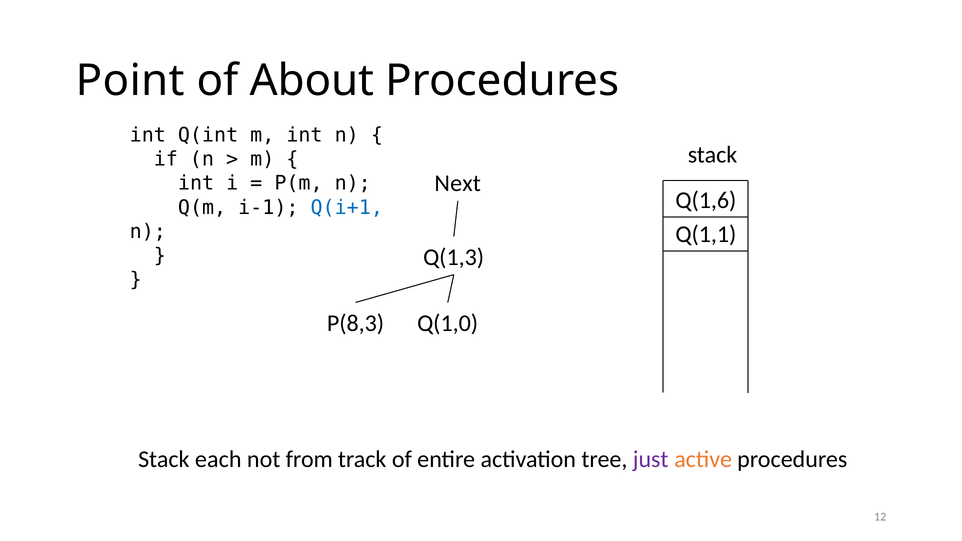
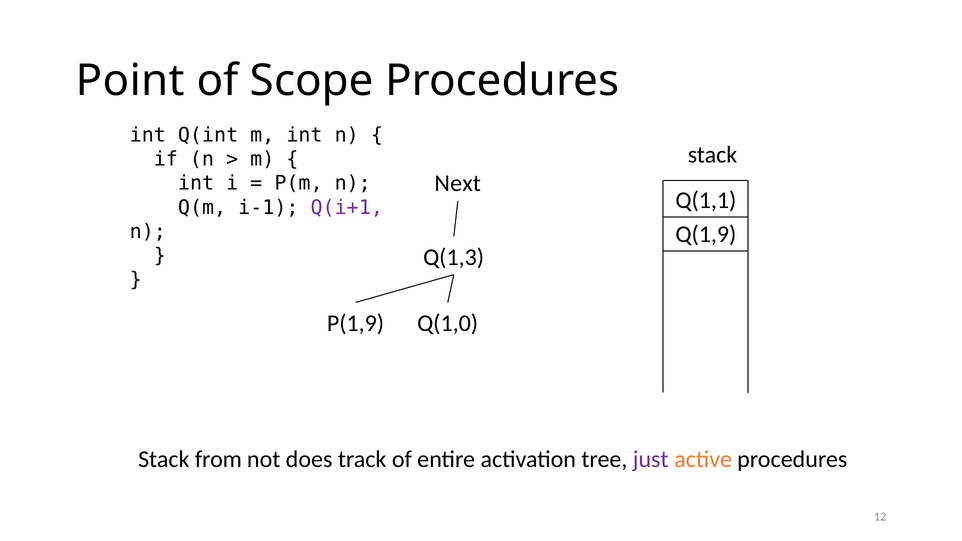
About: About -> Scope
Q(1,6: Q(1,6 -> Q(1,1
Q(i+1 colour: blue -> purple
Q(1,1: Q(1,1 -> Q(1,9
P(8,3: P(8,3 -> P(1,9
each: each -> from
from: from -> does
